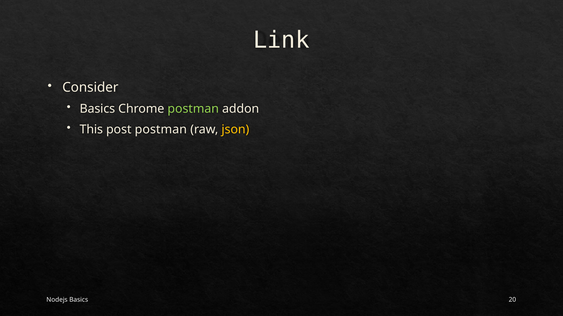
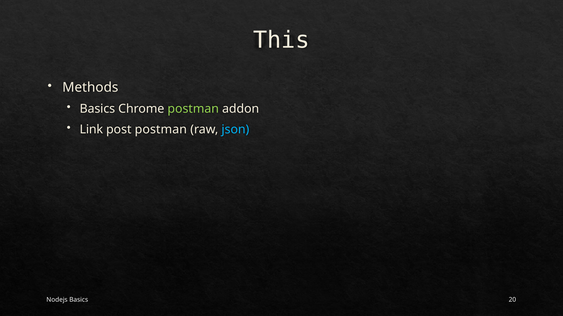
Link: Link -> This
Consider: Consider -> Methods
This: This -> Link
json colour: yellow -> light blue
